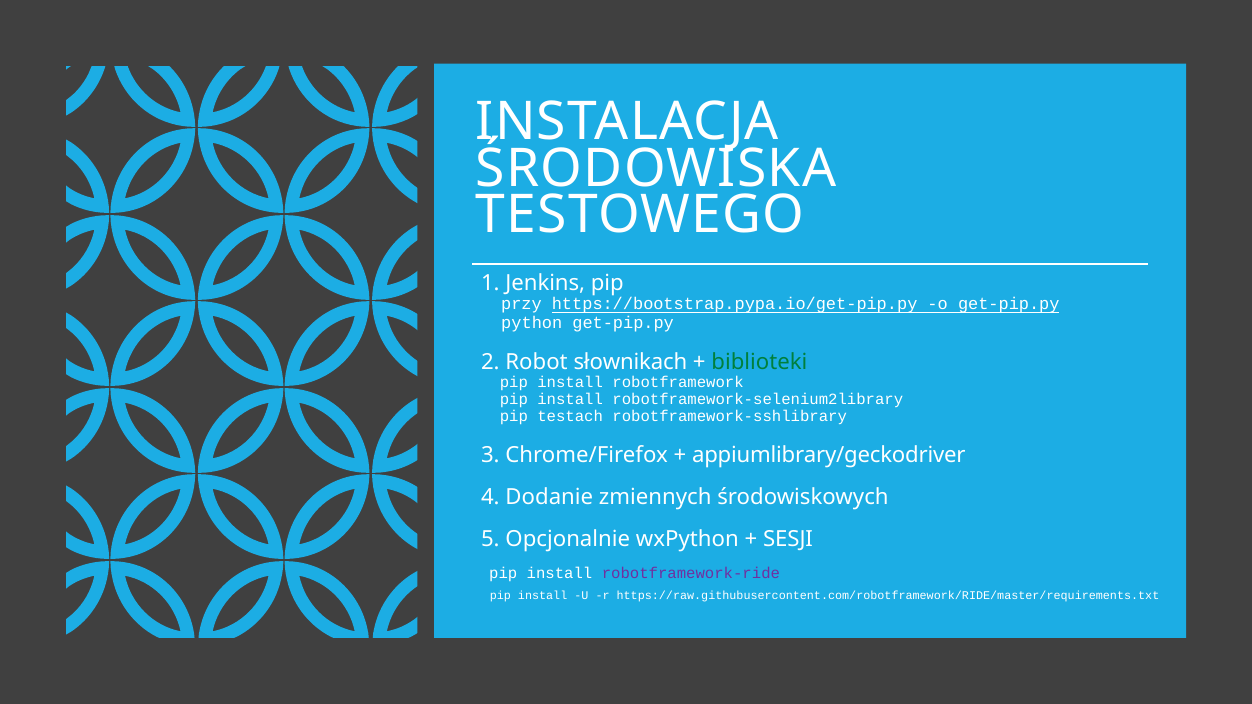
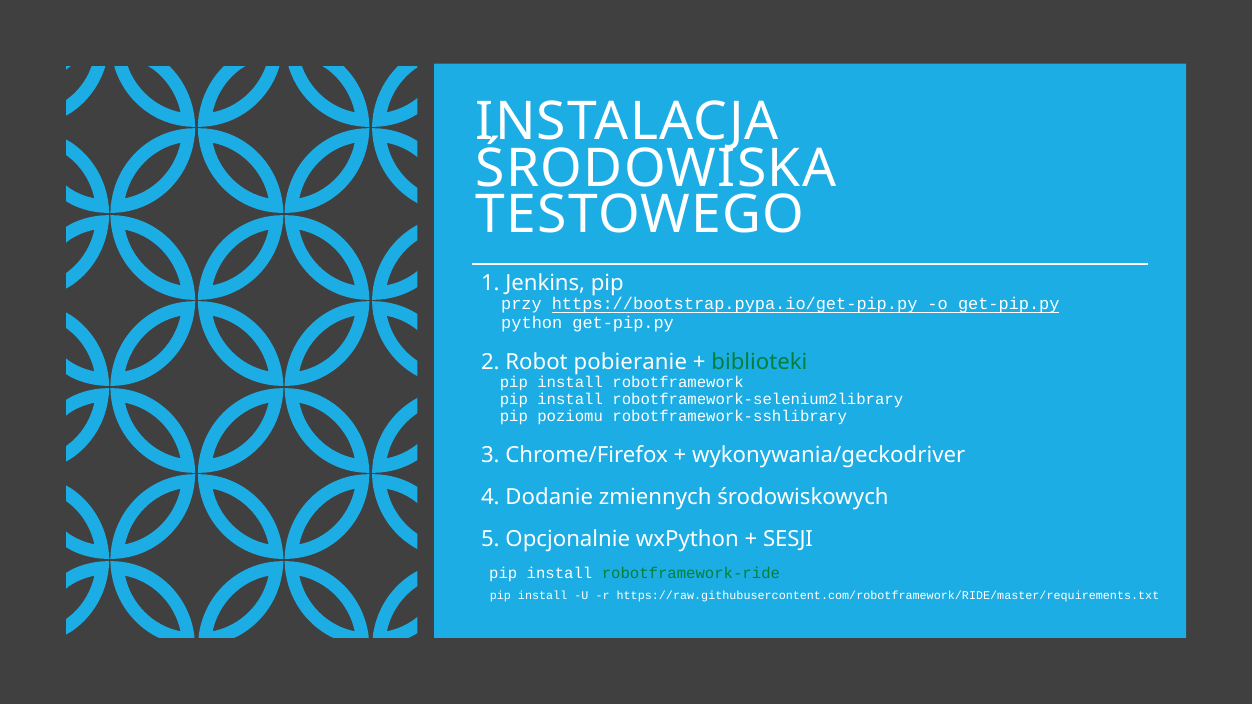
słownikach: słownikach -> pobieranie
testach: testach -> poziomu
appiumlibrary/geckodriver: appiumlibrary/geckodriver -> wykonywania/geckodriver
robotframework-ride colour: purple -> green
